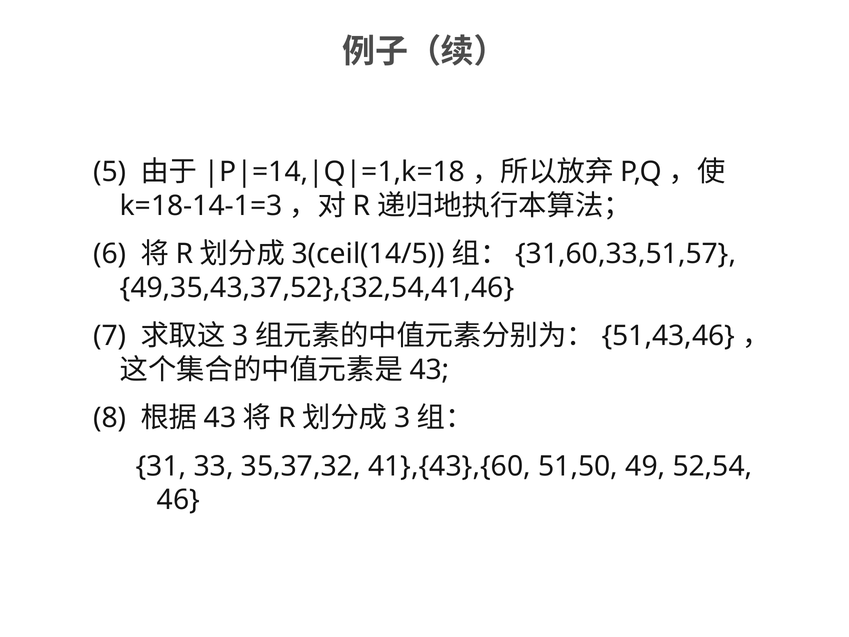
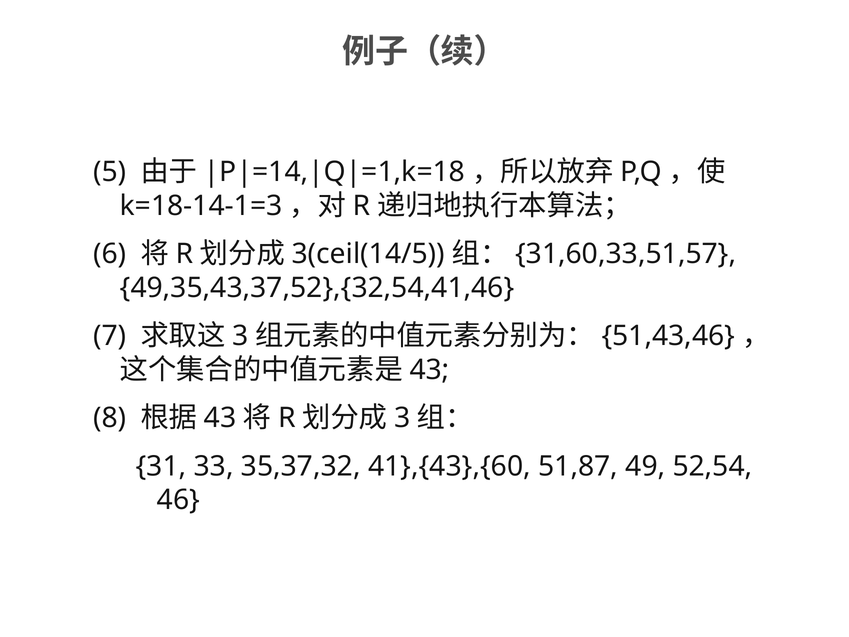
51,50: 51,50 -> 51,87
